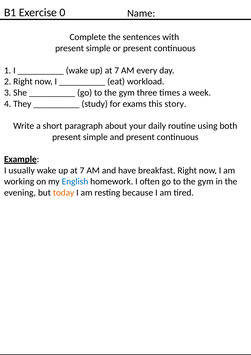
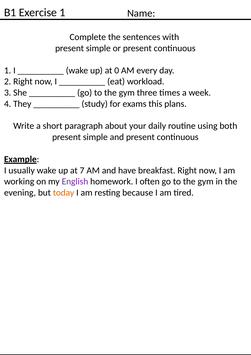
Exercise 0: 0 -> 1
7 at (117, 71): 7 -> 0
story: story -> plans
English colour: blue -> purple
